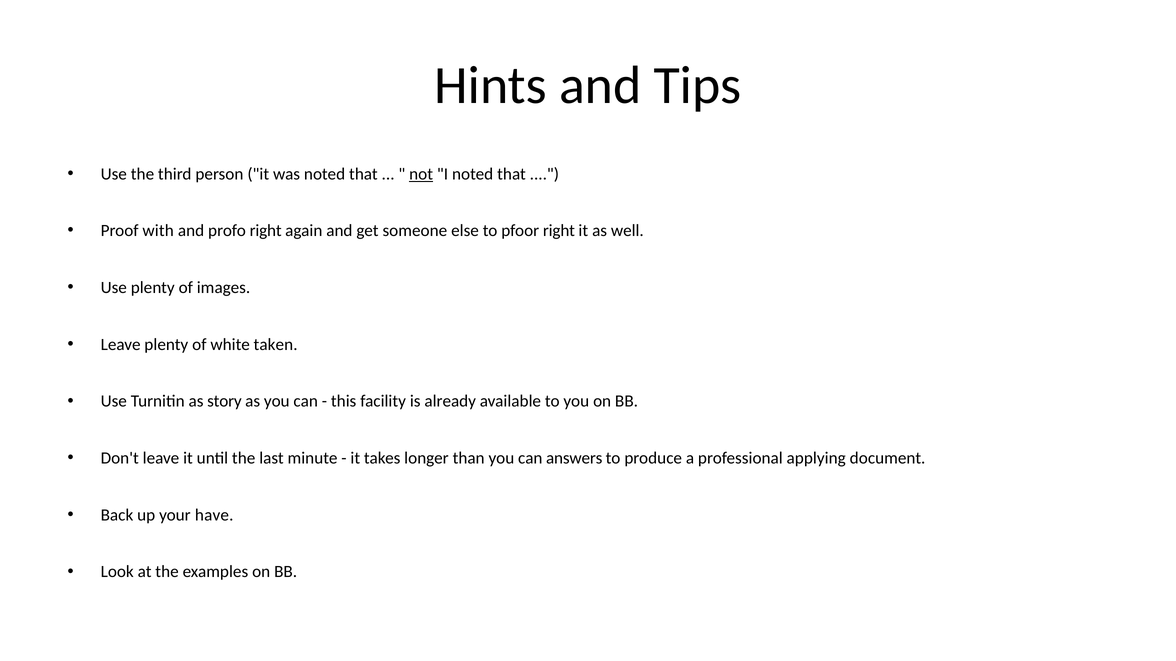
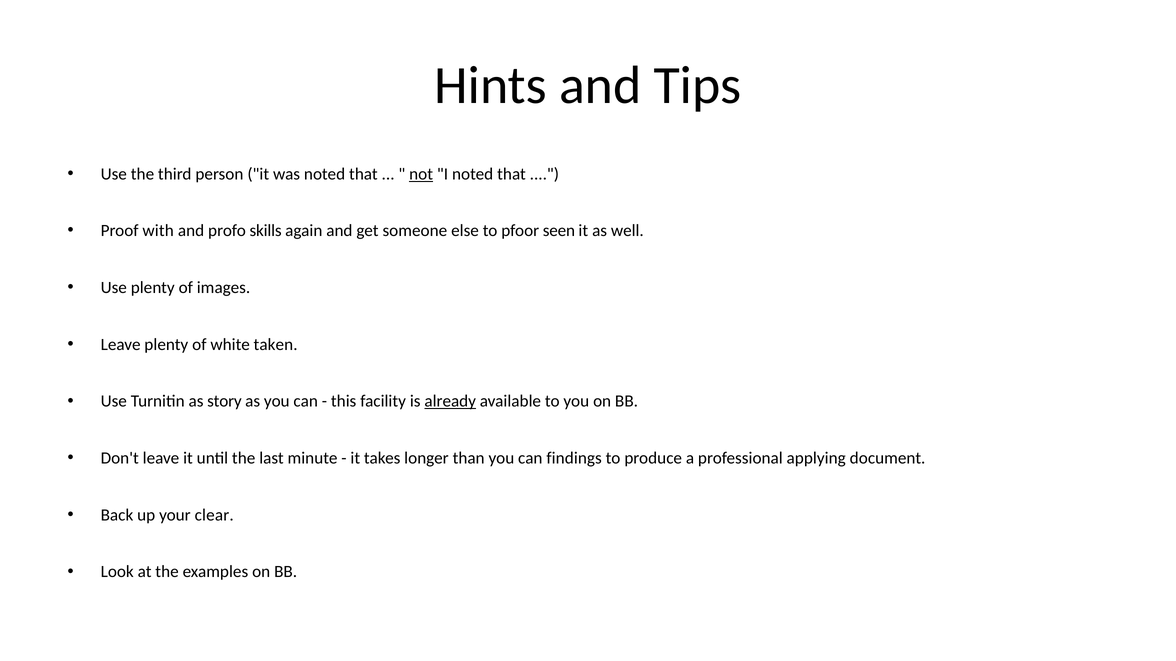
profo right: right -> skills
pfoor right: right -> seen
already underline: none -> present
answers: answers -> findings
have: have -> clear
